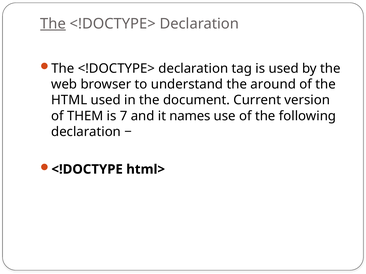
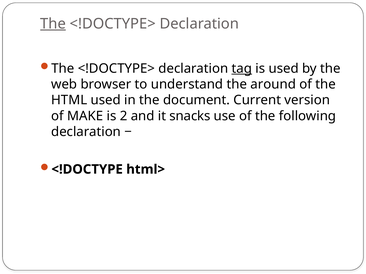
tag underline: none -> present
THEM: THEM -> MAKE
7: 7 -> 2
names: names -> snacks
